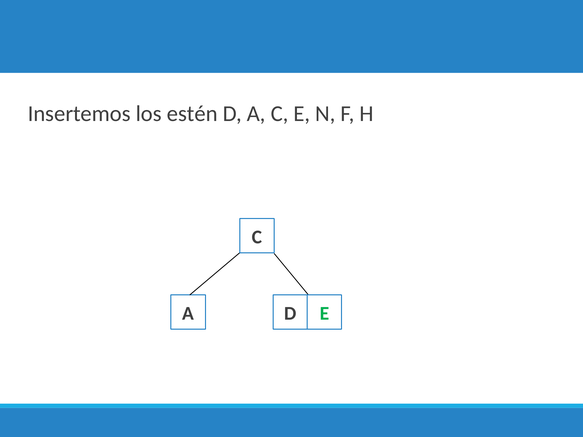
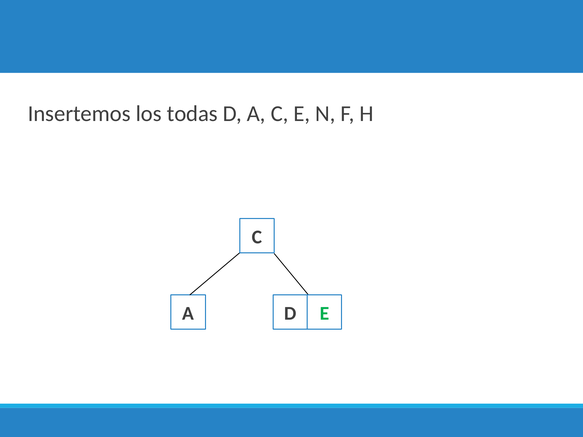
estén: estén -> todas
